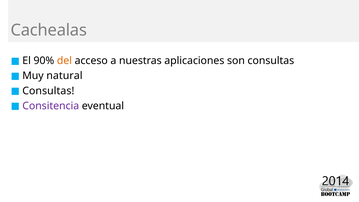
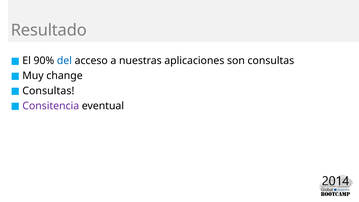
Cachealas: Cachealas -> Resultado
del colour: orange -> blue
natural: natural -> change
